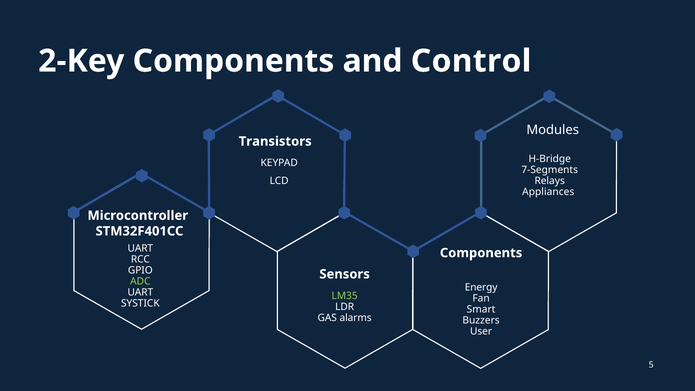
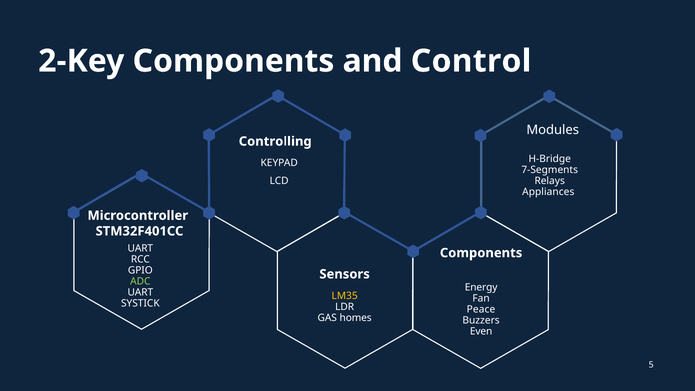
Transistors: Transistors -> Controlling
LM35 colour: light green -> yellow
Smart: Smart -> Peace
alarms: alarms -> homes
User: User -> Even
